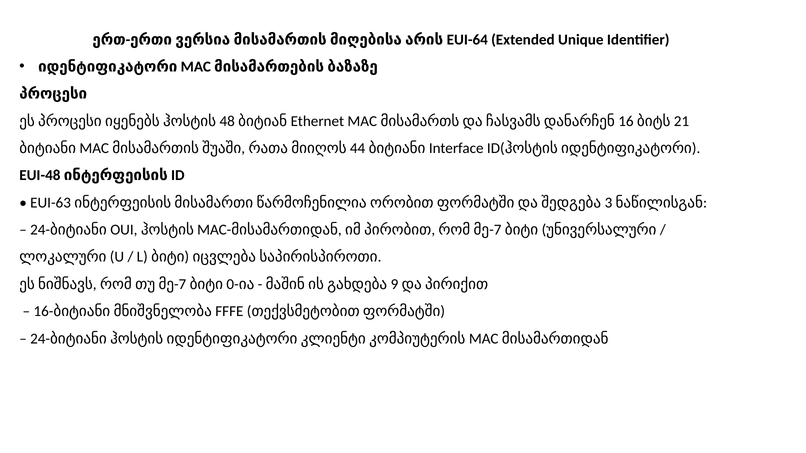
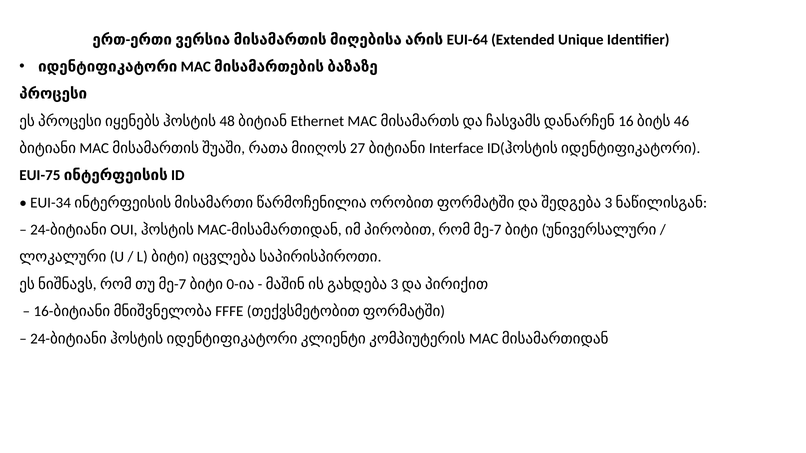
21: 21 -> 46
44: 44 -> 27
EUI-48: EUI-48 -> EUI-75
EUI-63: EUI-63 -> EUI-34
9 at (394, 284): 9 -> 3
